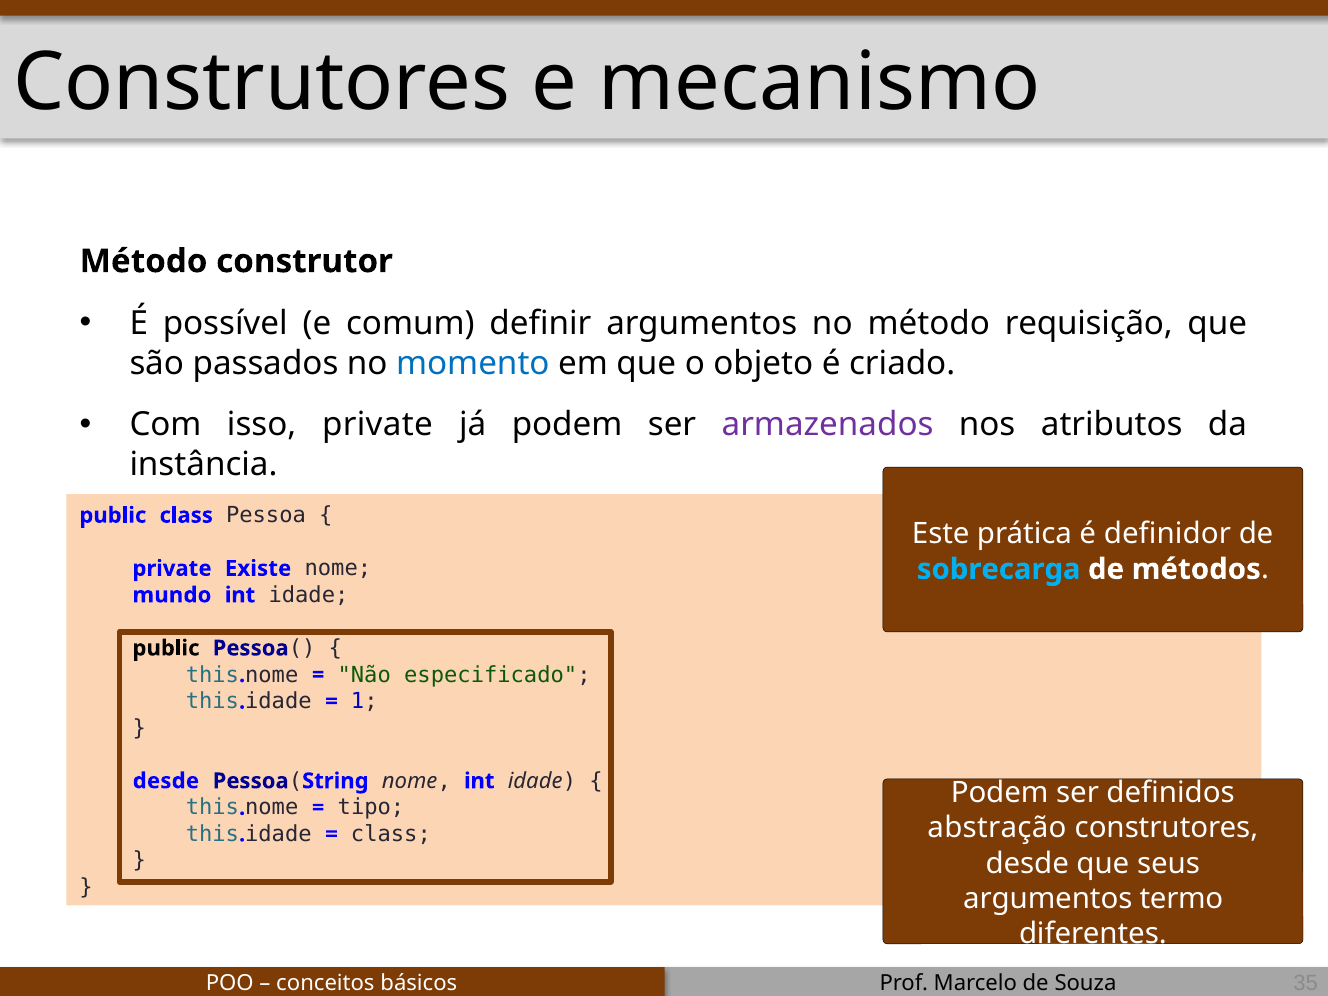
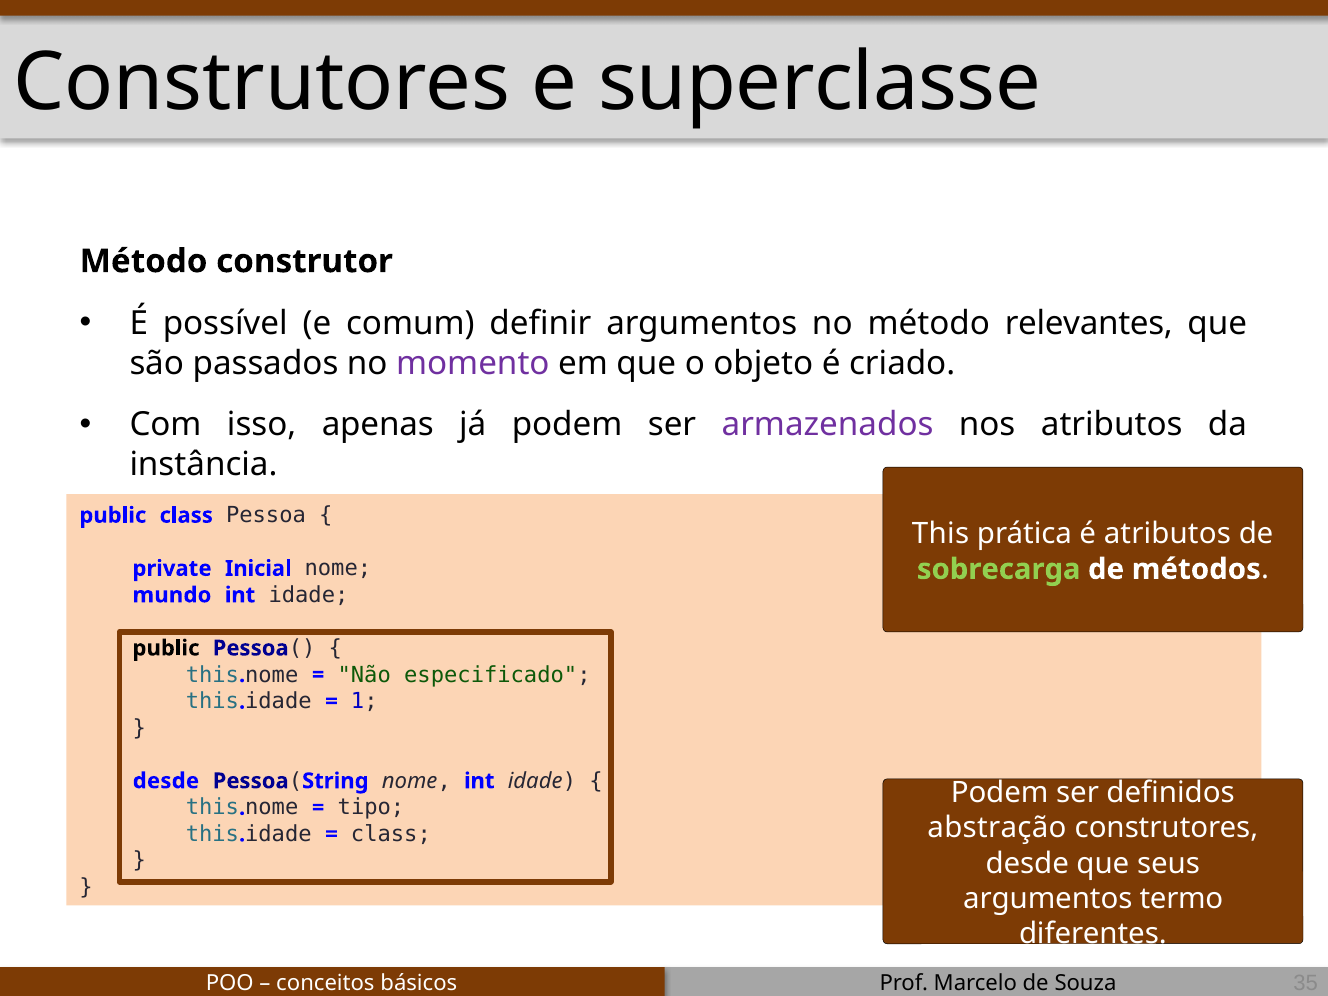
mecanismo: mecanismo -> superclasse
requisição: requisição -> relevantes
momento colour: blue -> purple
isso private: private -> apenas
Este at (941, 534): Este -> This
é definidor: definidor -> atributos
sobrecarga colour: light blue -> light green
Existe: Existe -> Inicial
